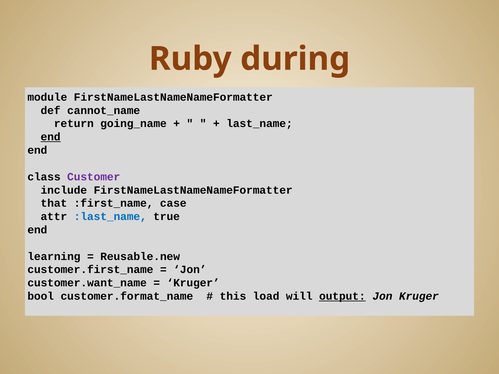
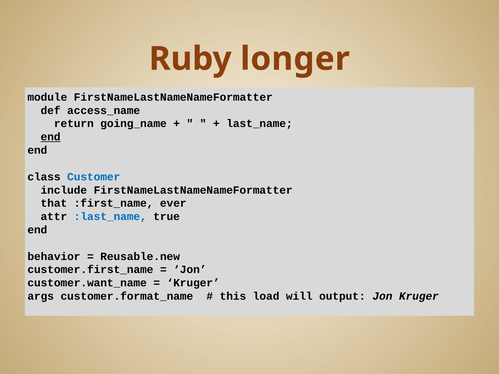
during: during -> longer
cannot_name: cannot_name -> access_name
Customer colour: purple -> blue
case: case -> ever
learning: learning -> behavior
bool: bool -> args
output underline: present -> none
